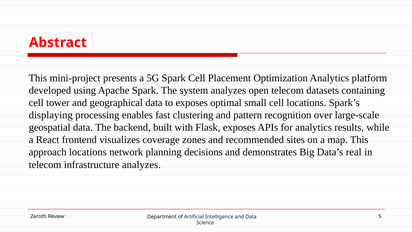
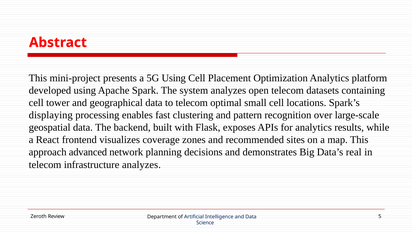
5G Spark: Spark -> Using
to exposes: exposes -> telecom
approach locations: locations -> advanced
